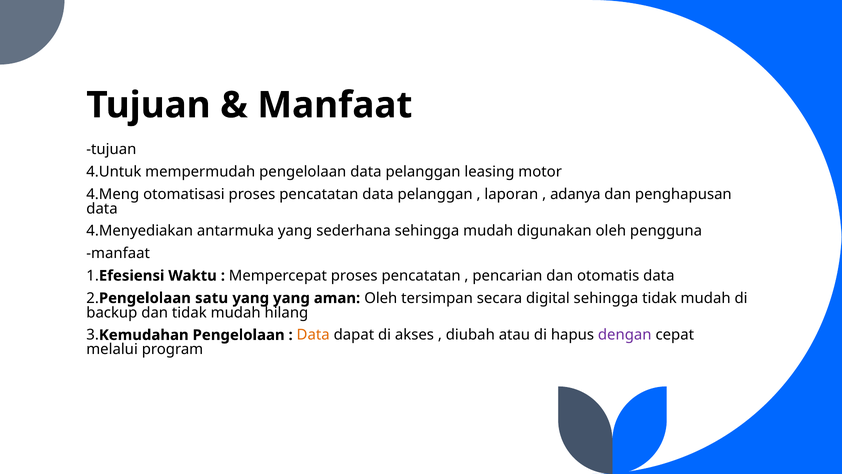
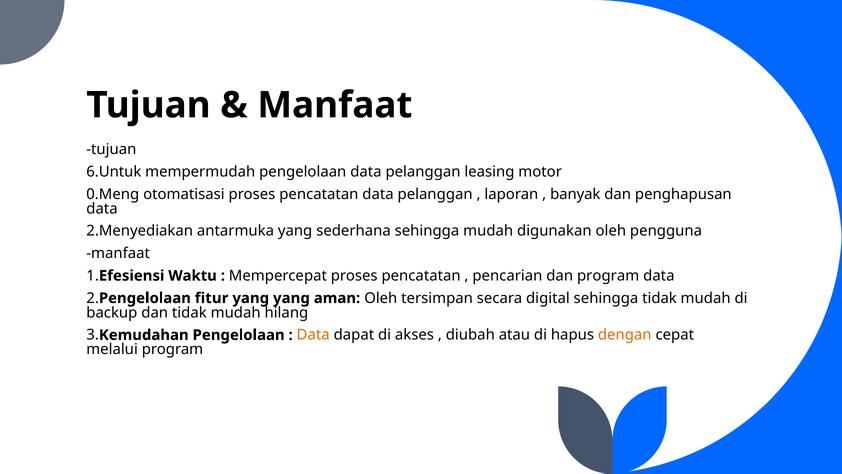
4.Untuk: 4.Untuk -> 6.Untuk
4.Meng: 4.Meng -> 0.Meng
adanya: adanya -> banyak
4.Menyediakan: 4.Menyediakan -> 2.Menyediakan
dan otomatis: otomatis -> program
satu: satu -> fitur
dengan colour: purple -> orange
